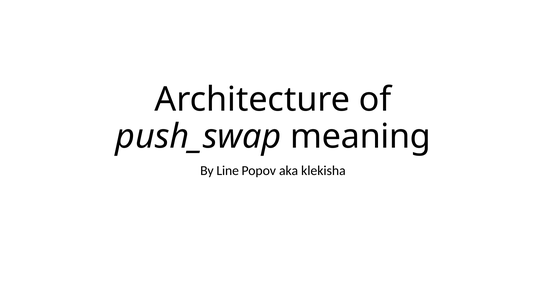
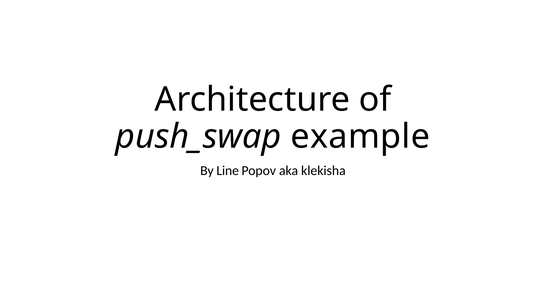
meaning: meaning -> example
